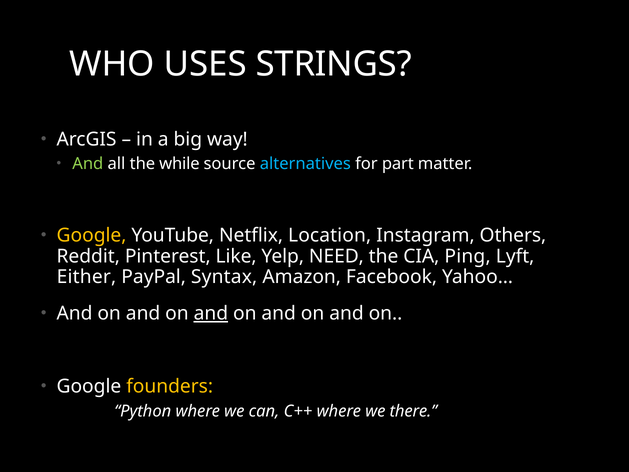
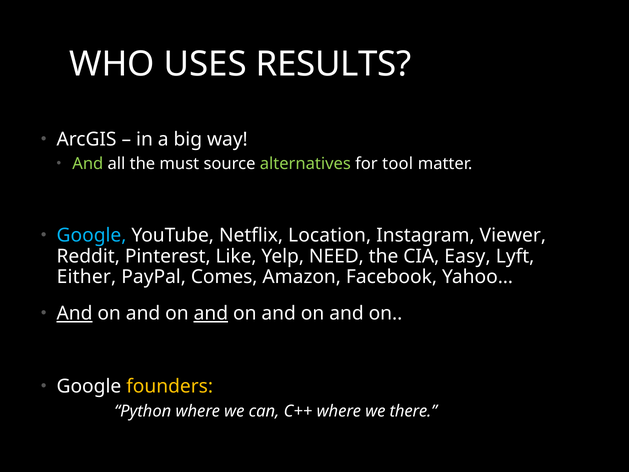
STRINGS: STRINGS -> RESULTS
while: while -> must
alternatives colour: light blue -> light green
part: part -> tool
Google at (92, 235) colour: yellow -> light blue
Others: Others -> Viewer
Ping: Ping -> Easy
Syntax: Syntax -> Comes
And at (75, 313) underline: none -> present
